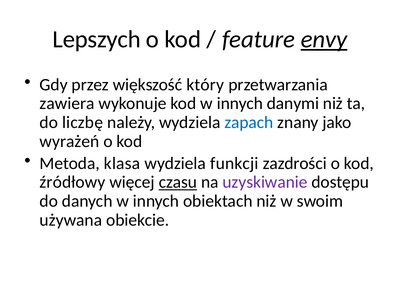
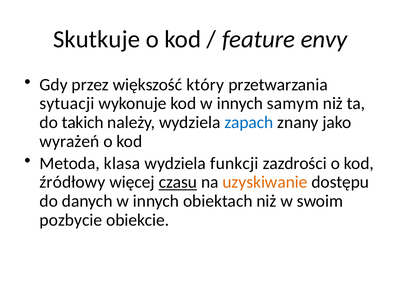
Lepszych: Lepszych -> Skutkuje
envy underline: present -> none
zawiera: zawiera -> sytuacji
danymi: danymi -> samym
liczbę: liczbę -> takich
uzyskiwanie colour: purple -> orange
używana: używana -> pozbycie
